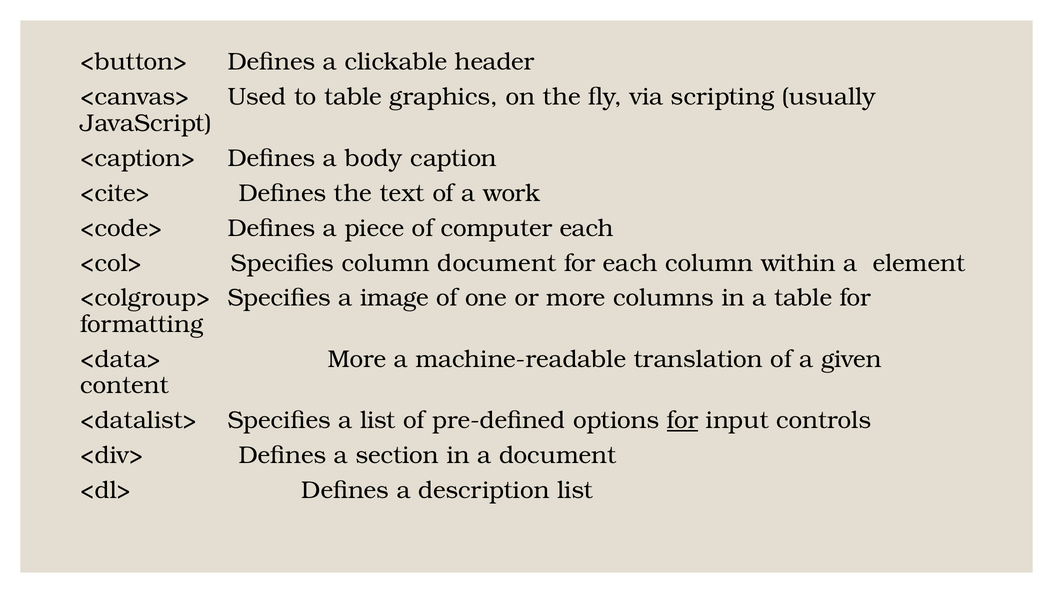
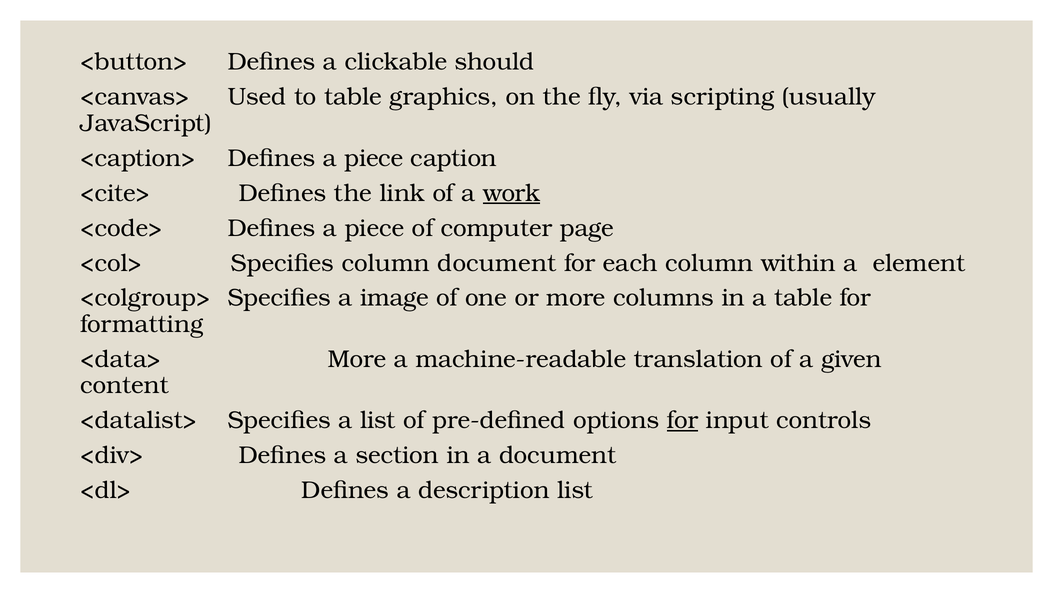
header: header -> should
<caption> Defines a body: body -> piece
text: text -> link
work underline: none -> present
computer each: each -> page
